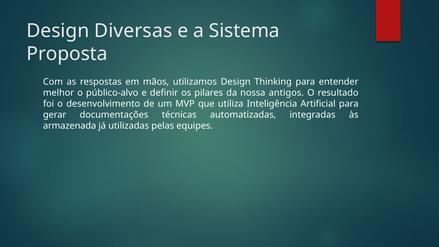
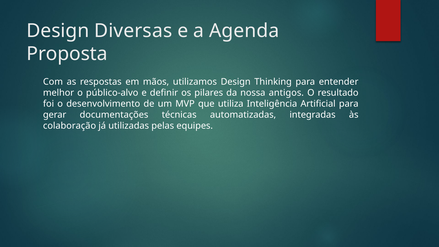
Sistema: Sistema -> Agenda
armazenada: armazenada -> colaboração
